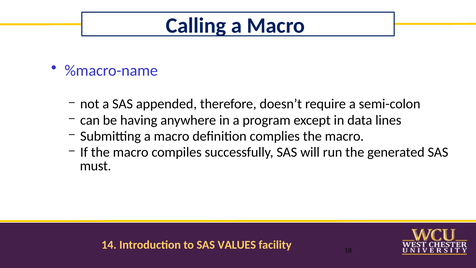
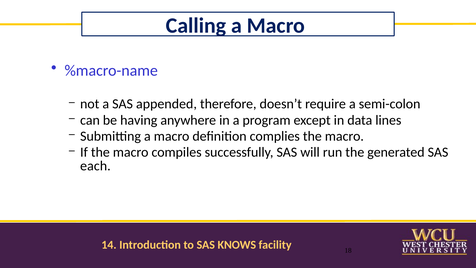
must: must -> each
VALUES: VALUES -> KNOWS
